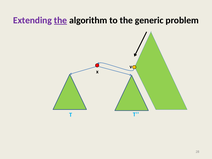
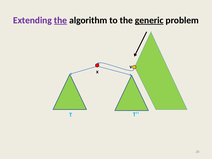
generic underline: none -> present
